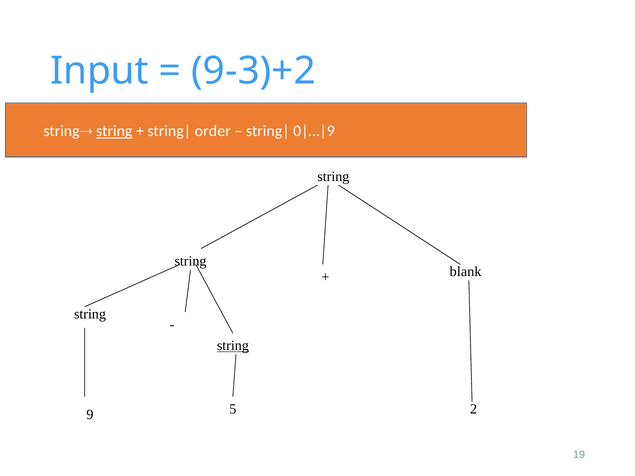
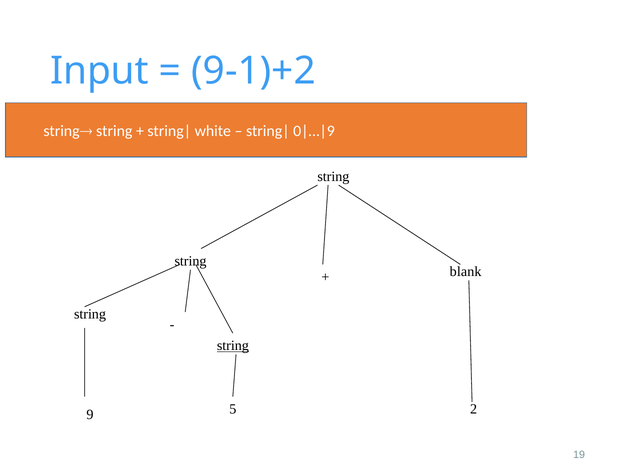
9-3)+2: 9-3)+2 -> 9-1)+2
string at (114, 131) underline: present -> none
order: order -> white
